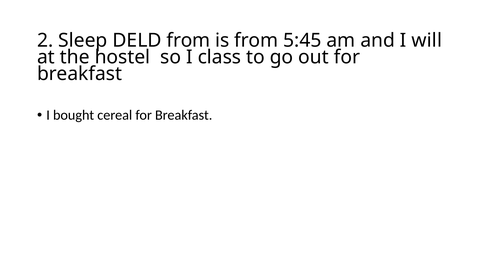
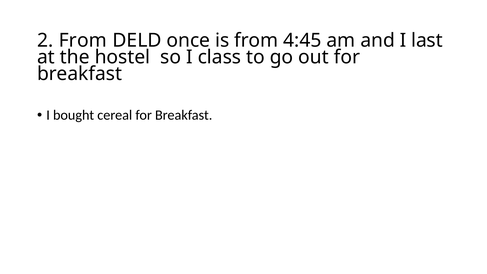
2 Sleep: Sleep -> From
DELD from: from -> once
5:45: 5:45 -> 4:45
will: will -> last
